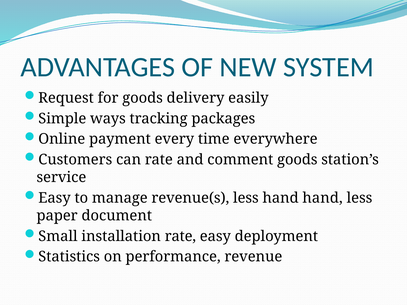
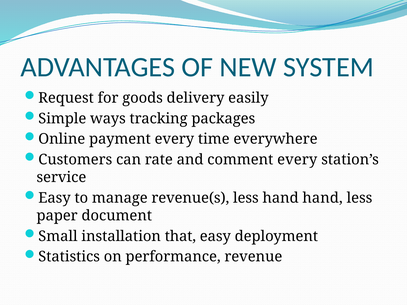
comment goods: goods -> every
installation rate: rate -> that
